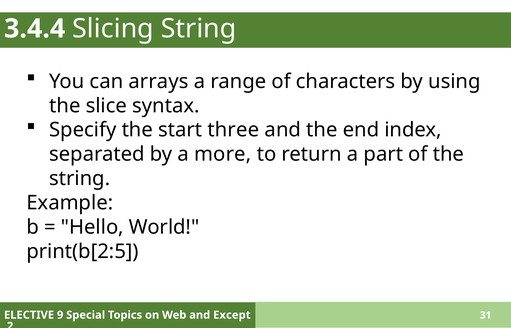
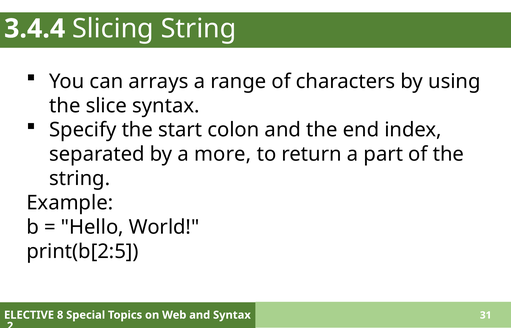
three: three -> colon
9: 9 -> 8
and Except: Except -> Syntax
